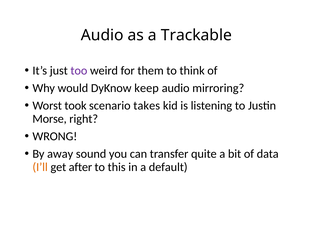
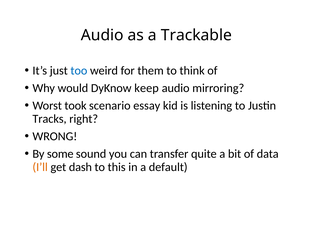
too colour: purple -> blue
takes: takes -> essay
Morse: Morse -> Tracks
away: away -> some
after: after -> dash
